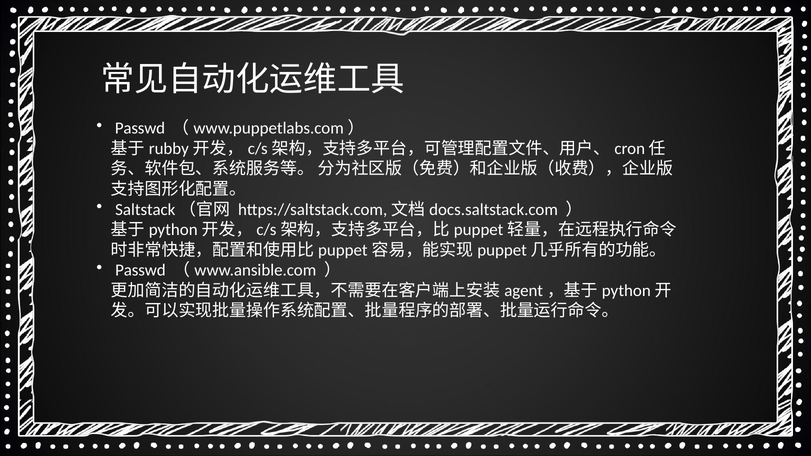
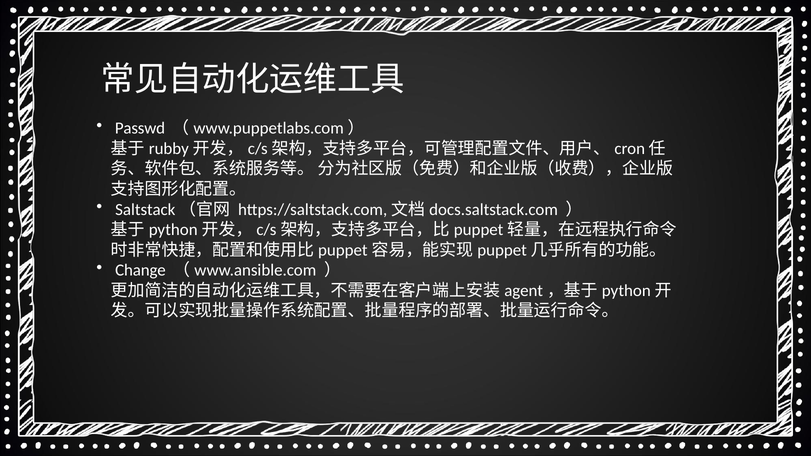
Passwd at (140, 270): Passwd -> Change
